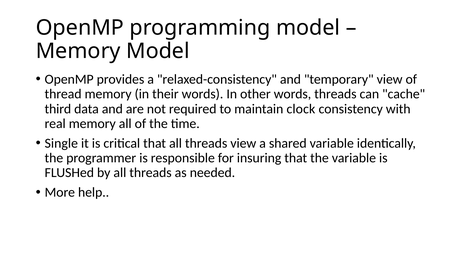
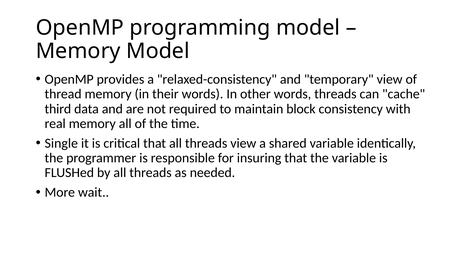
clock: clock -> block
help: help -> wait
